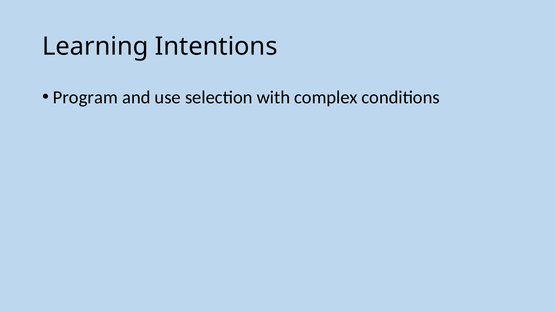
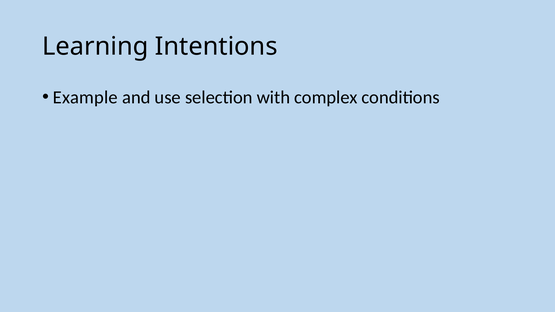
Program: Program -> Example
